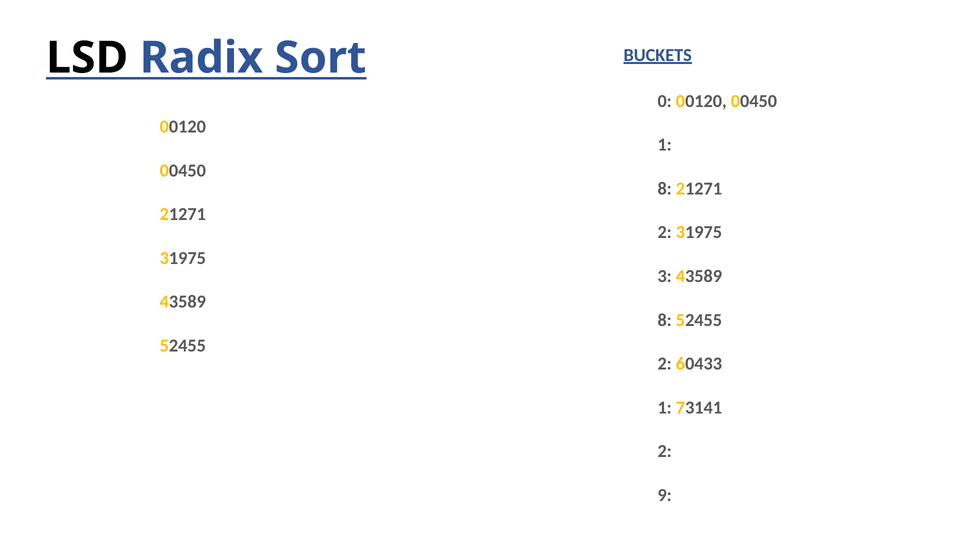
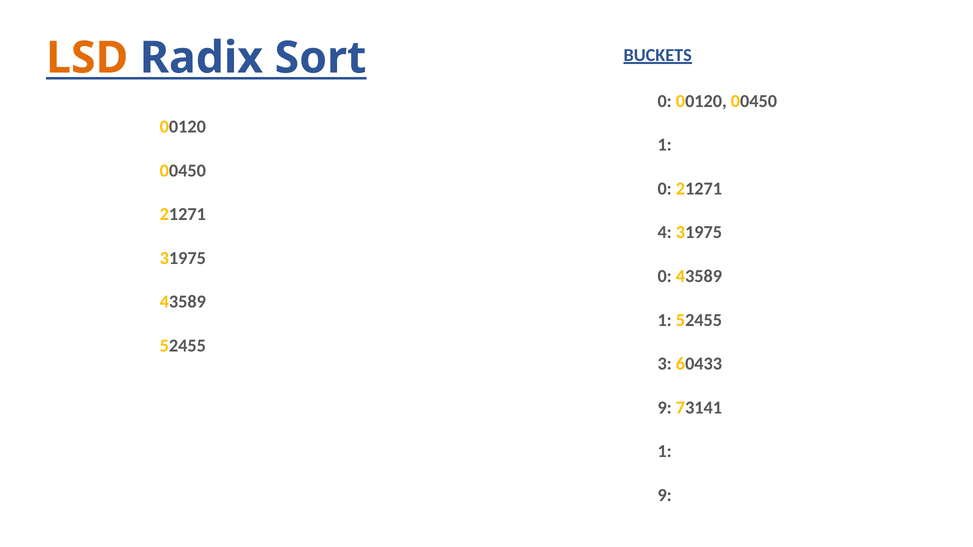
LSD colour: black -> orange
8 at (665, 189): 8 -> 0
2 at (665, 233): 2 -> 4
3 at (665, 276): 3 -> 0
8 at (665, 320): 8 -> 1
2 at (665, 364): 2 -> 3
1 at (665, 408): 1 -> 9
2 at (665, 452): 2 -> 1
